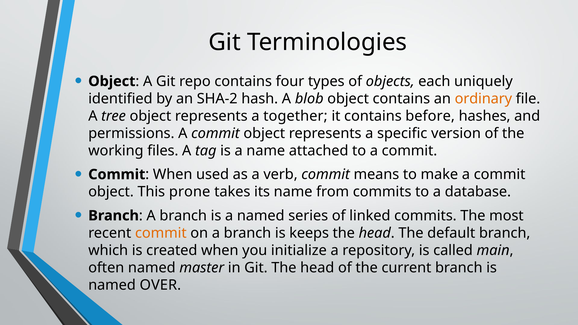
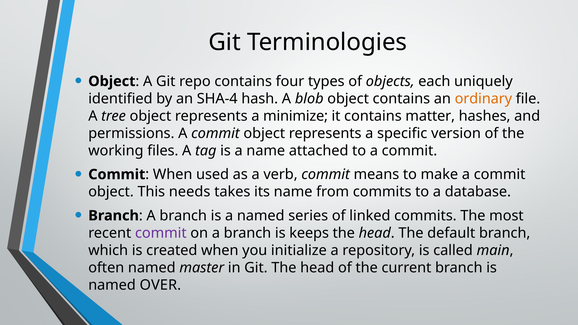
SHA-2: SHA-2 -> SHA-4
together: together -> minimize
before: before -> matter
prone: prone -> needs
commit at (161, 233) colour: orange -> purple
